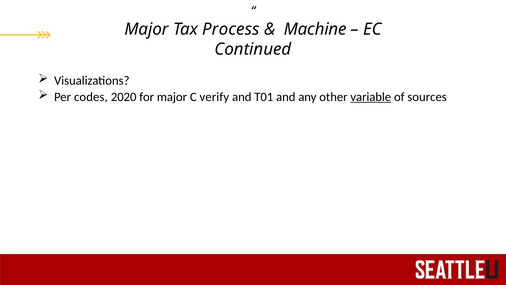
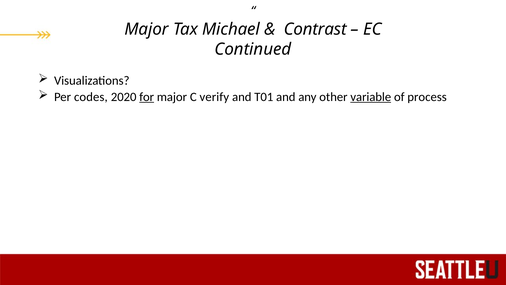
Process: Process -> Michael
Machine: Machine -> Contrast
for underline: none -> present
sources: sources -> process
